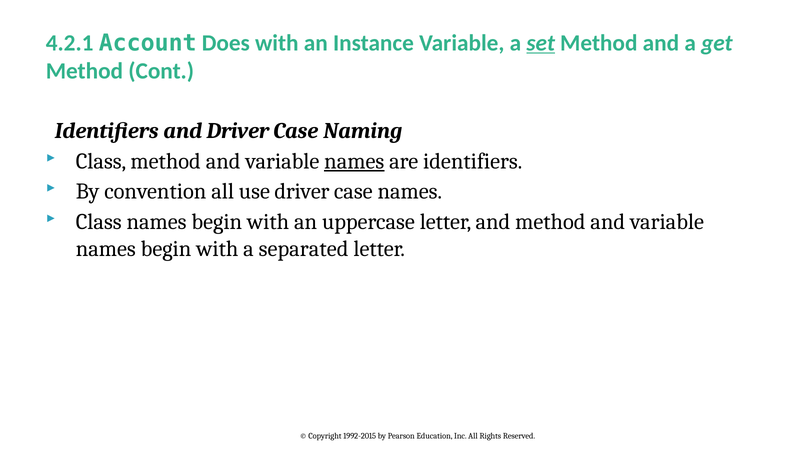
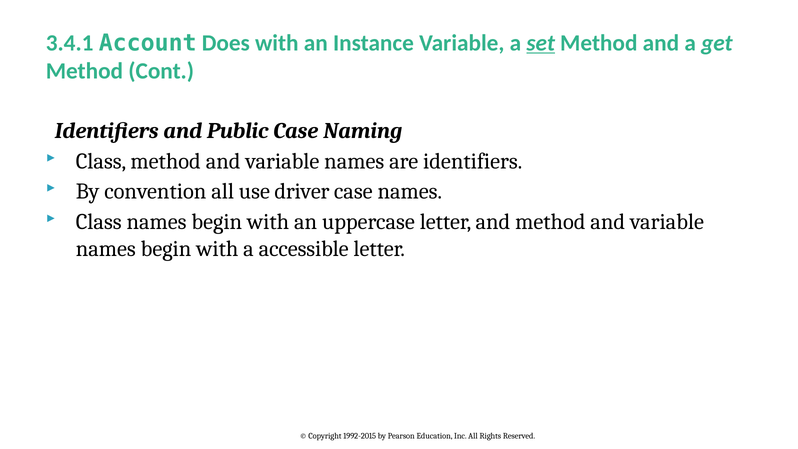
4.2.1: 4.2.1 -> 3.4.1
and Driver: Driver -> Public
names at (354, 161) underline: present -> none
separated: separated -> accessible
